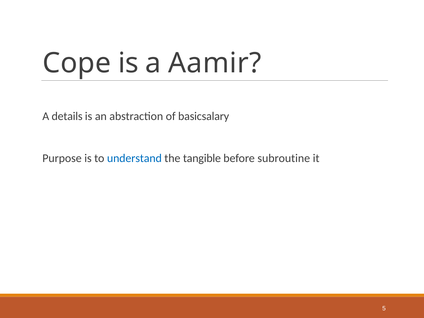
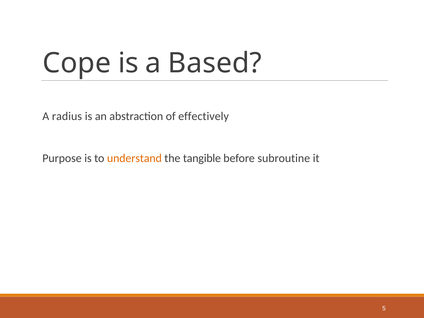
Aamir: Aamir -> Based
details: details -> radius
basicsalary: basicsalary -> effectively
understand colour: blue -> orange
